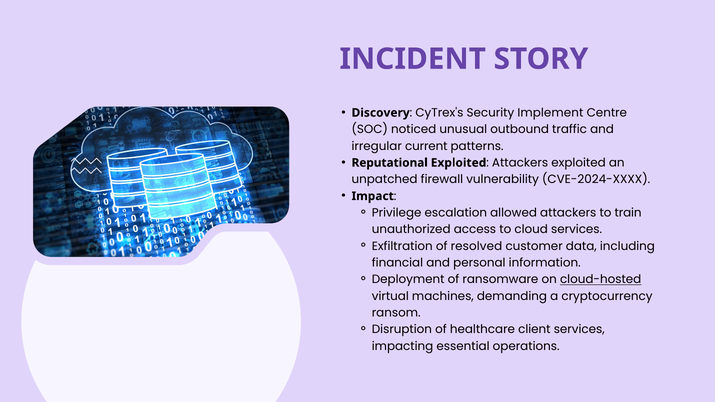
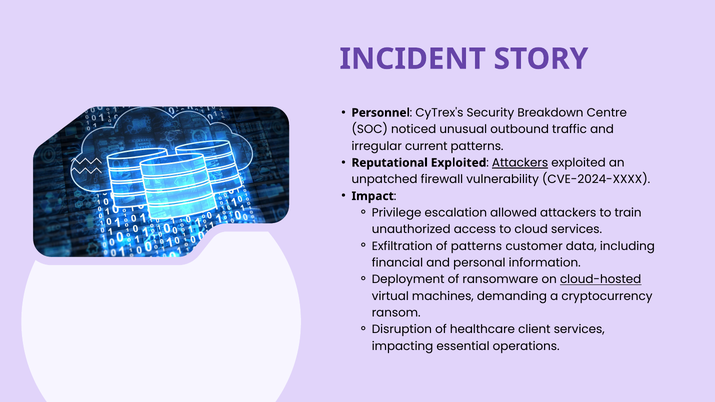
Discovery: Discovery -> Personnel
Implement: Implement -> Breakdown
Attackers at (520, 163) underline: none -> present
of resolved: resolved -> patterns
